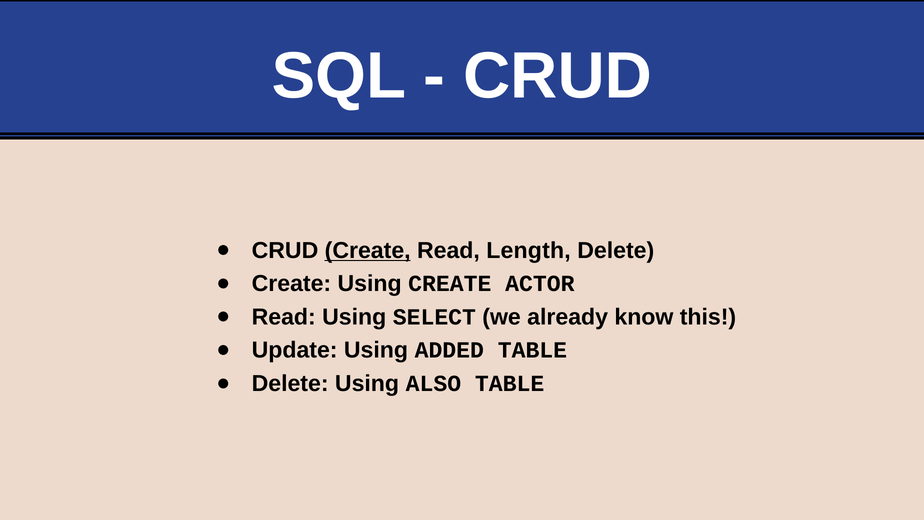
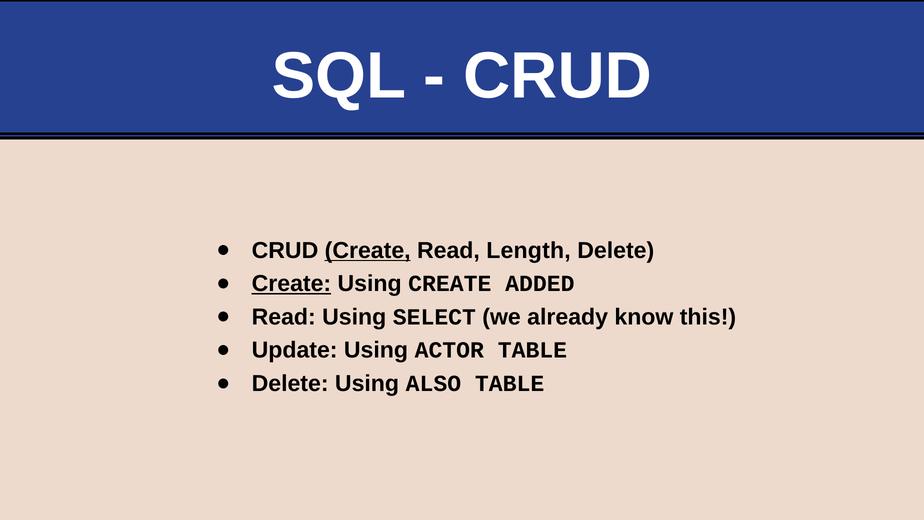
Create at (291, 284) underline: none -> present
ACTOR: ACTOR -> ADDED
ADDED: ADDED -> ACTOR
